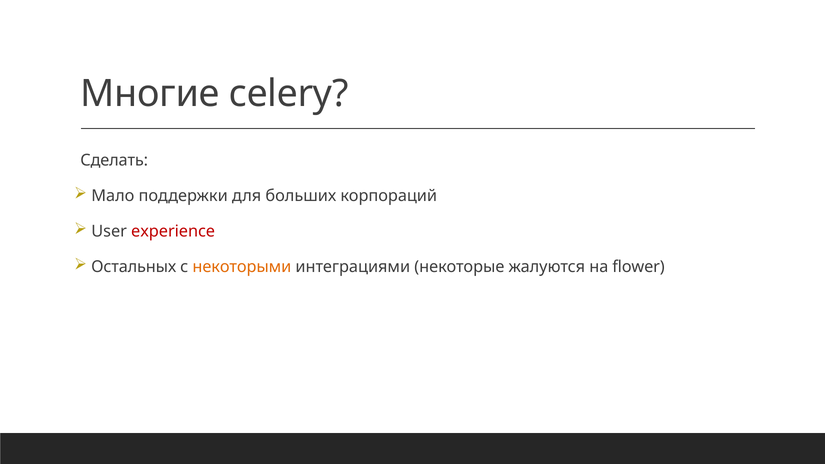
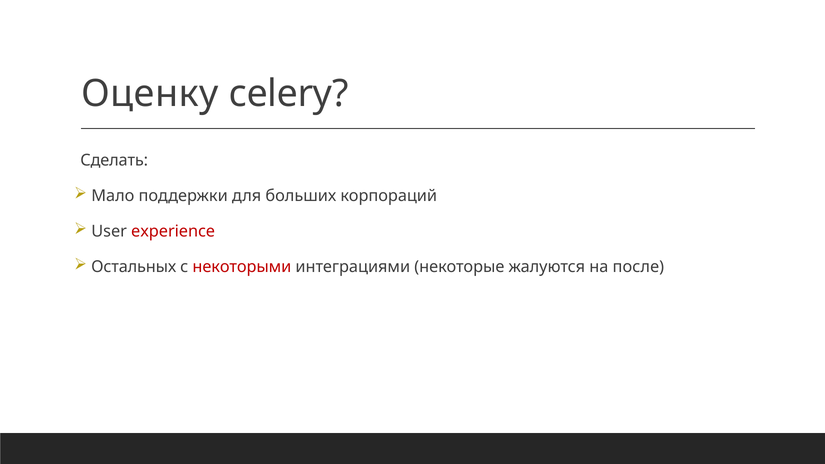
Многие: Многие -> Оценку
некоторыми colour: orange -> red
flower: flower -> после
